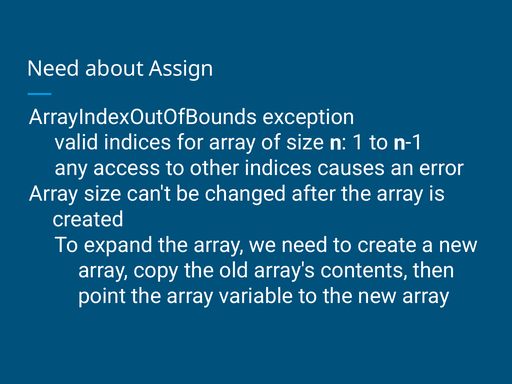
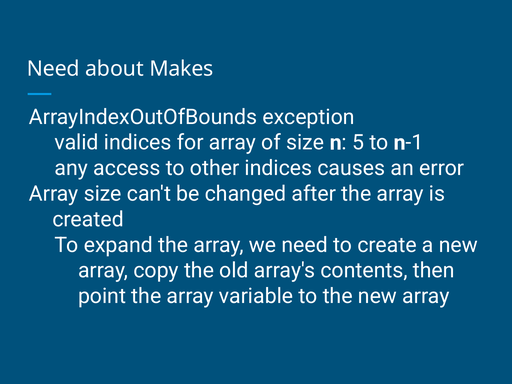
Assign: Assign -> Makes
1: 1 -> 5
